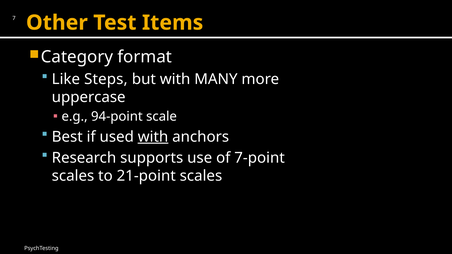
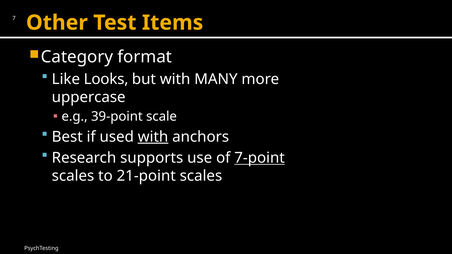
Steps: Steps -> Looks
94-point: 94-point -> 39-point
7-point underline: none -> present
